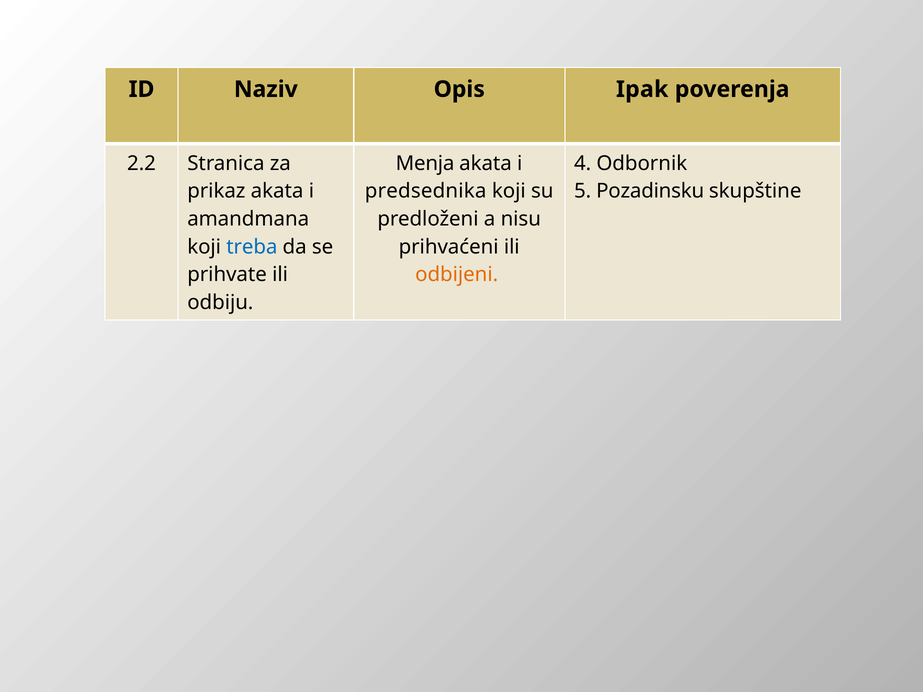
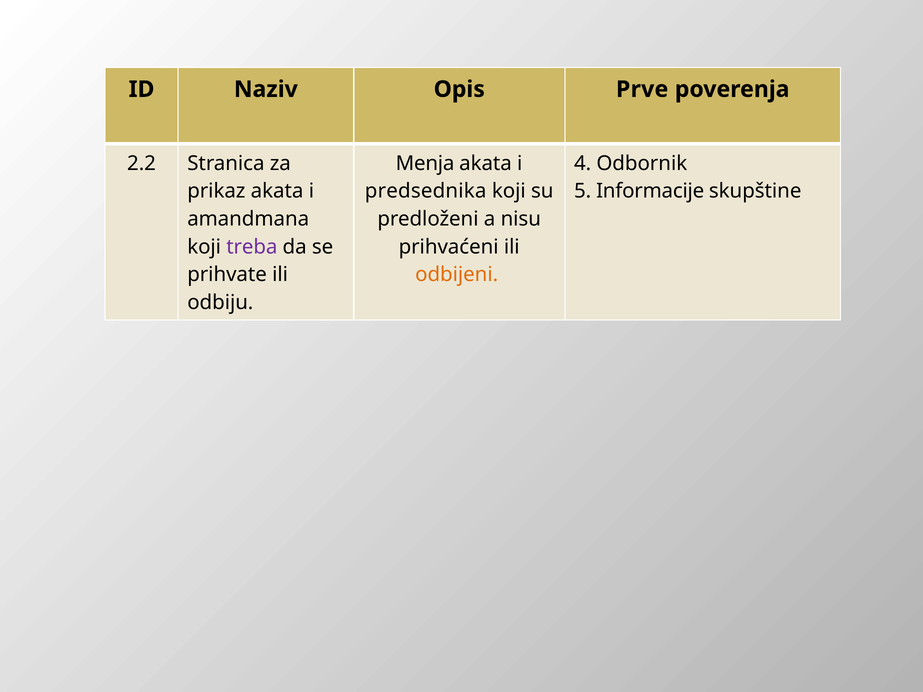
Ipak: Ipak -> Prve
Pozadinsku: Pozadinsku -> Informacije
treba colour: blue -> purple
